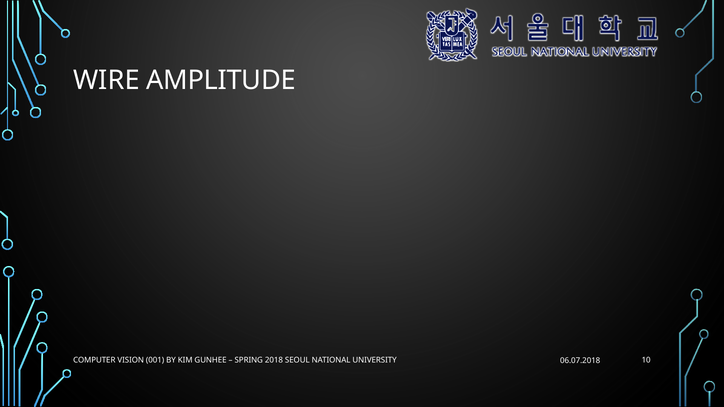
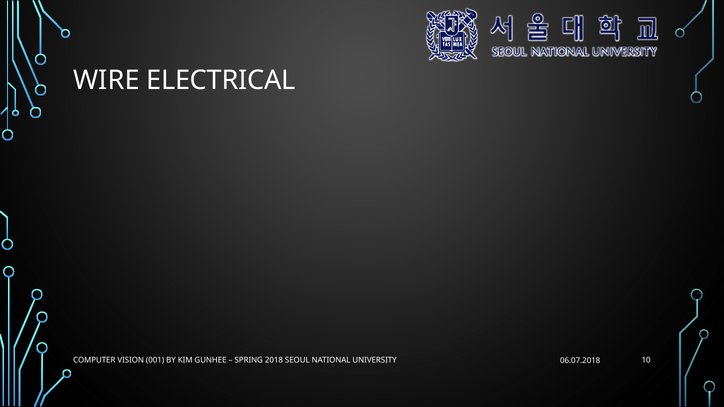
AMPLITUDE: AMPLITUDE -> ELECTRICAL
